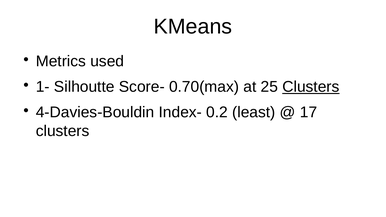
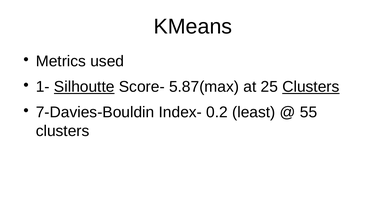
Silhoutte underline: none -> present
0.70(max: 0.70(max -> 5.87(max
4-Davies-Bouldin: 4-Davies-Bouldin -> 7-Davies-Bouldin
17: 17 -> 55
